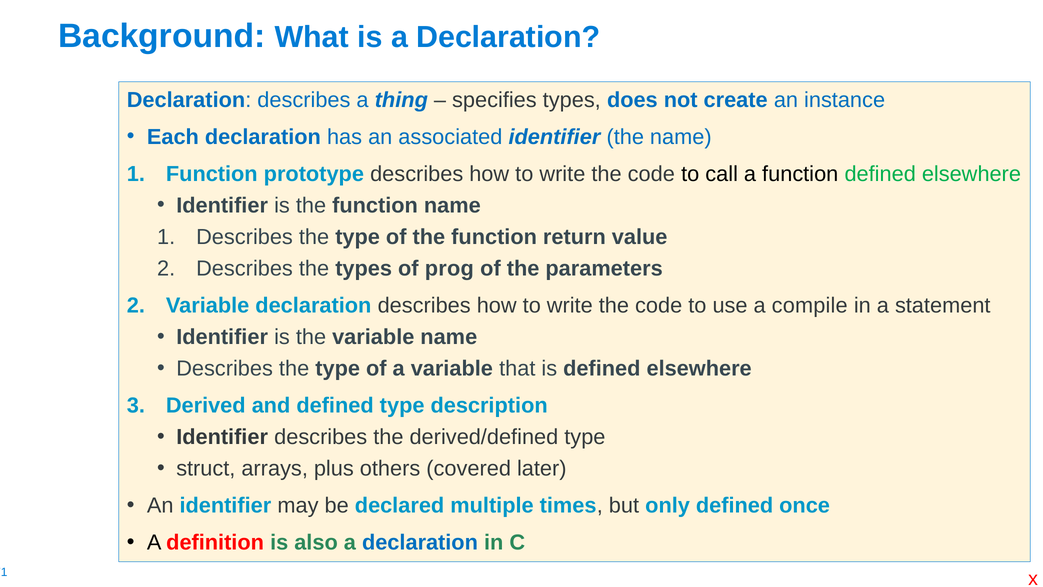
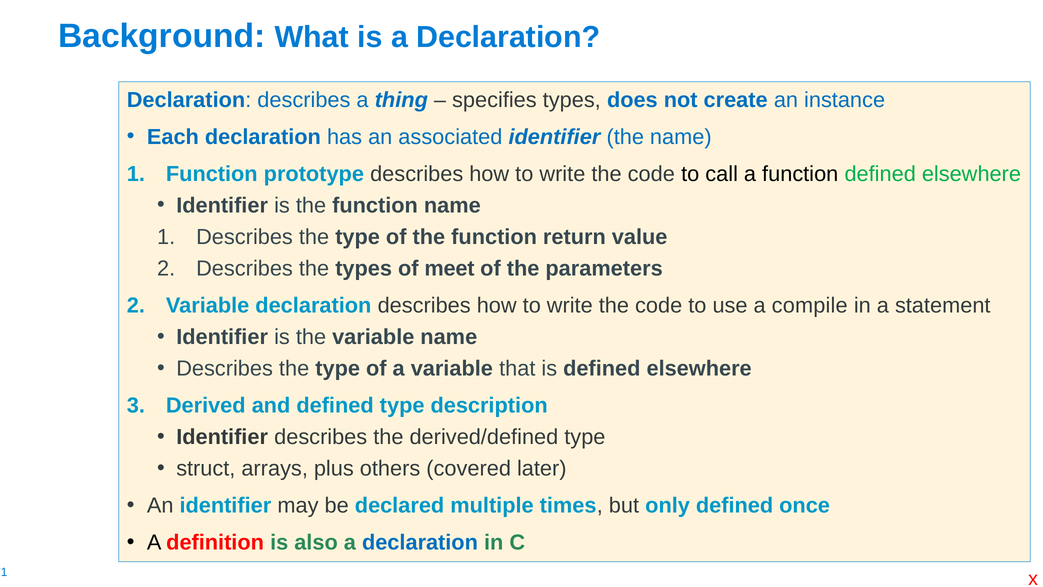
prog: prog -> meet
